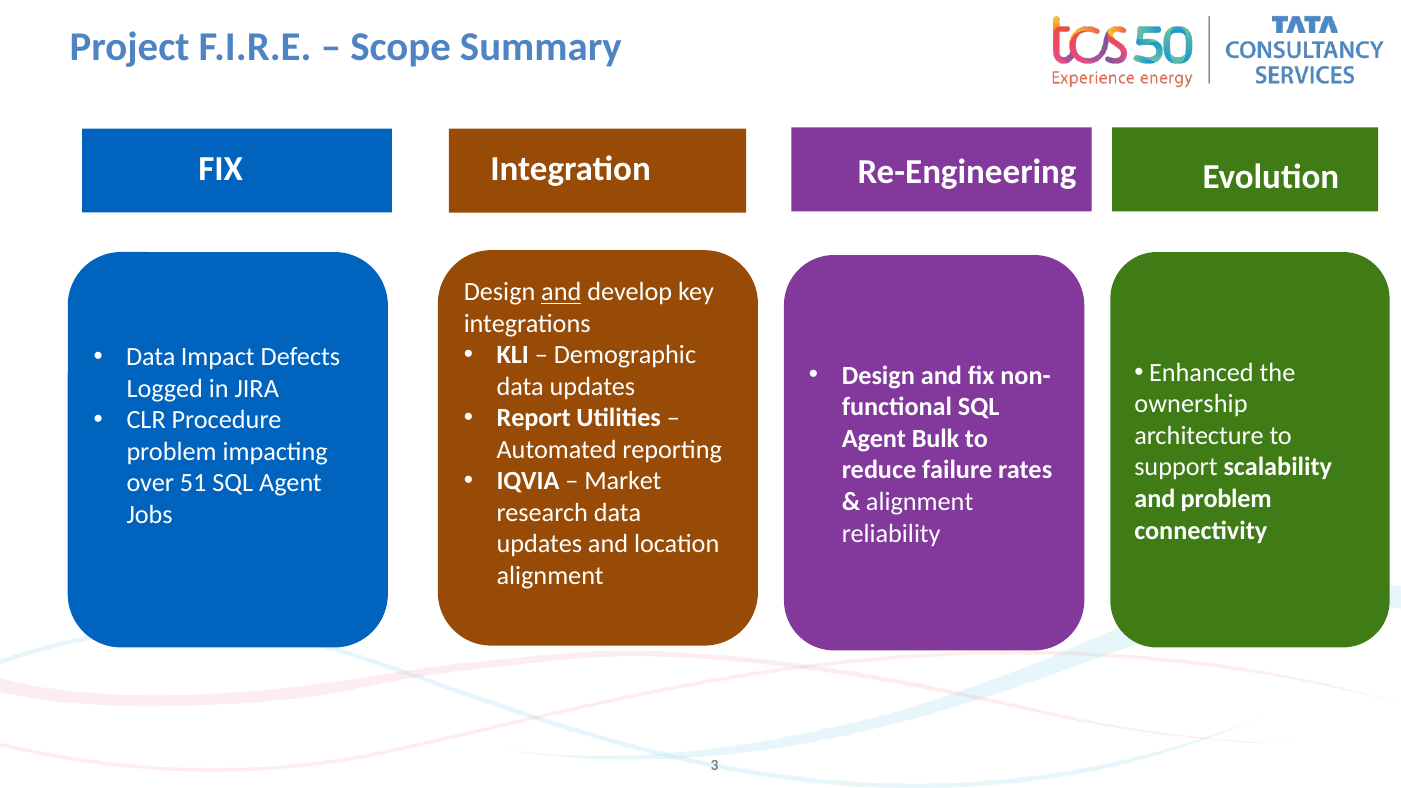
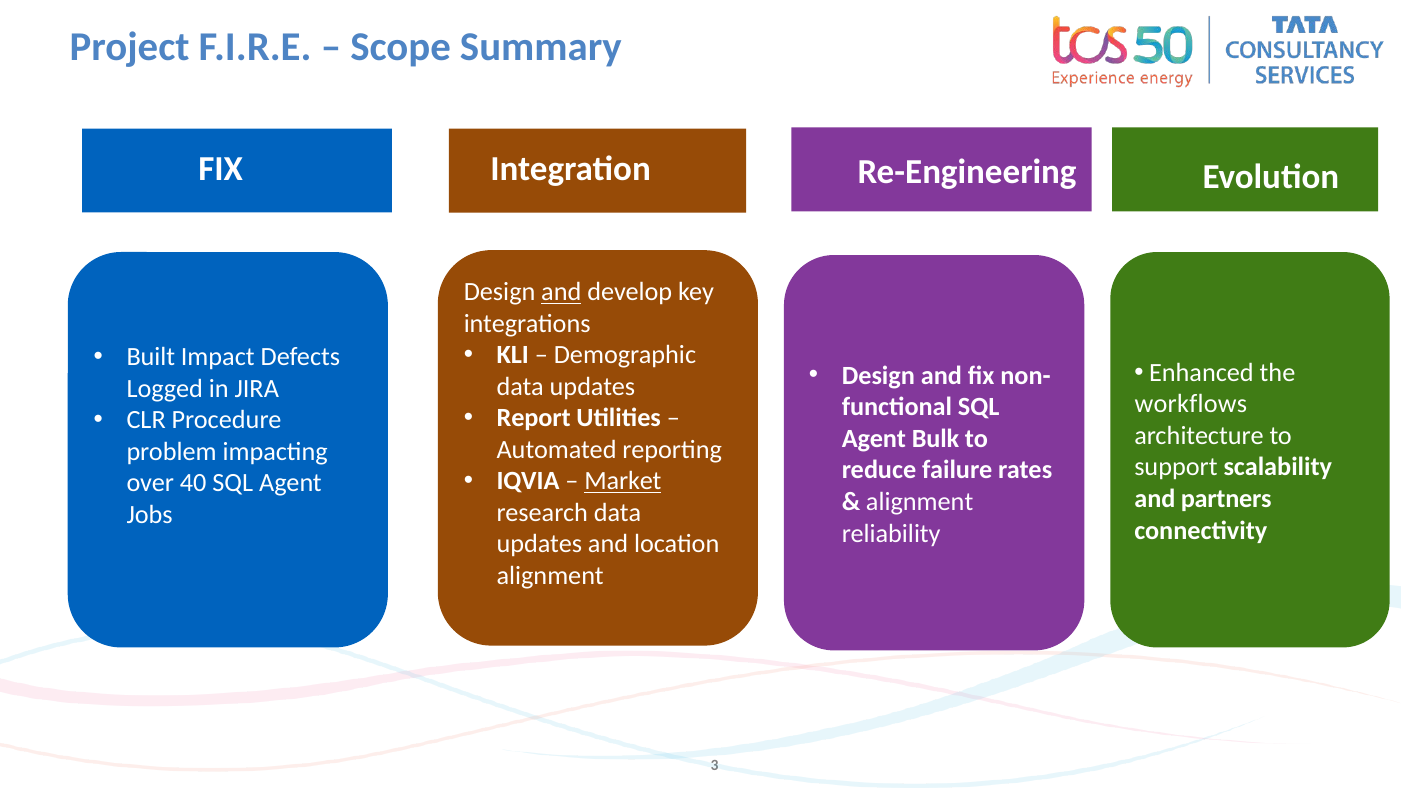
Data at (151, 357): Data -> Built
ownership: ownership -> workflows
Market underline: none -> present
51: 51 -> 40
and problem: problem -> partners
